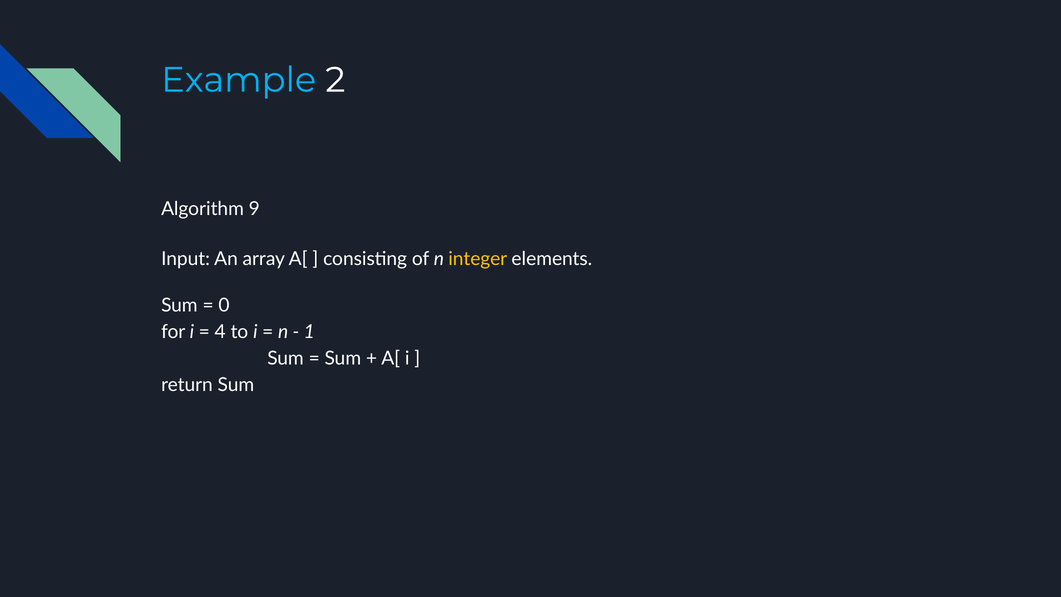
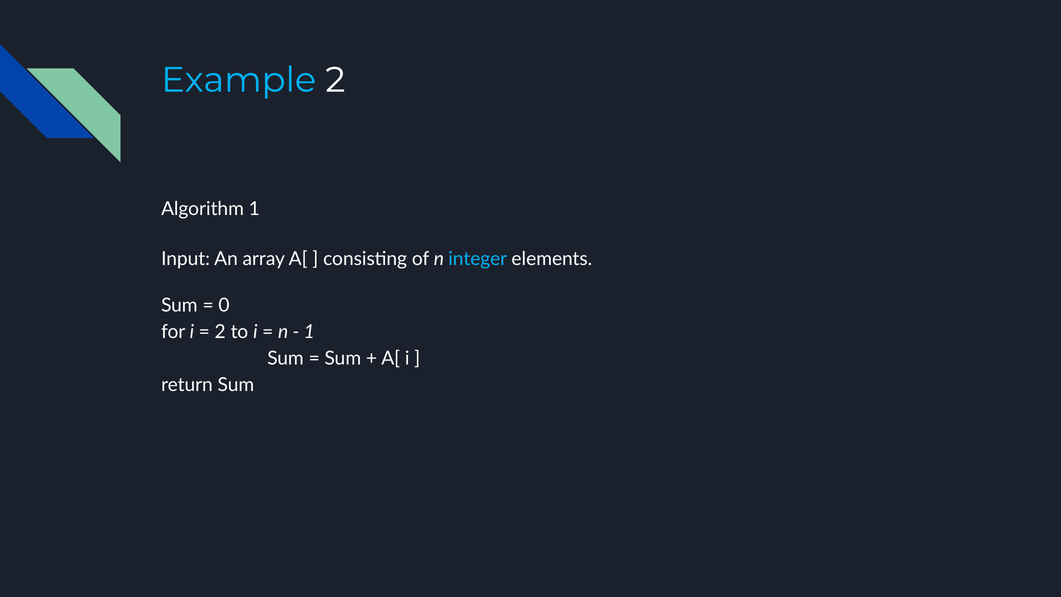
Algorithm 9: 9 -> 1
integer colour: yellow -> light blue
4 at (220, 332): 4 -> 2
